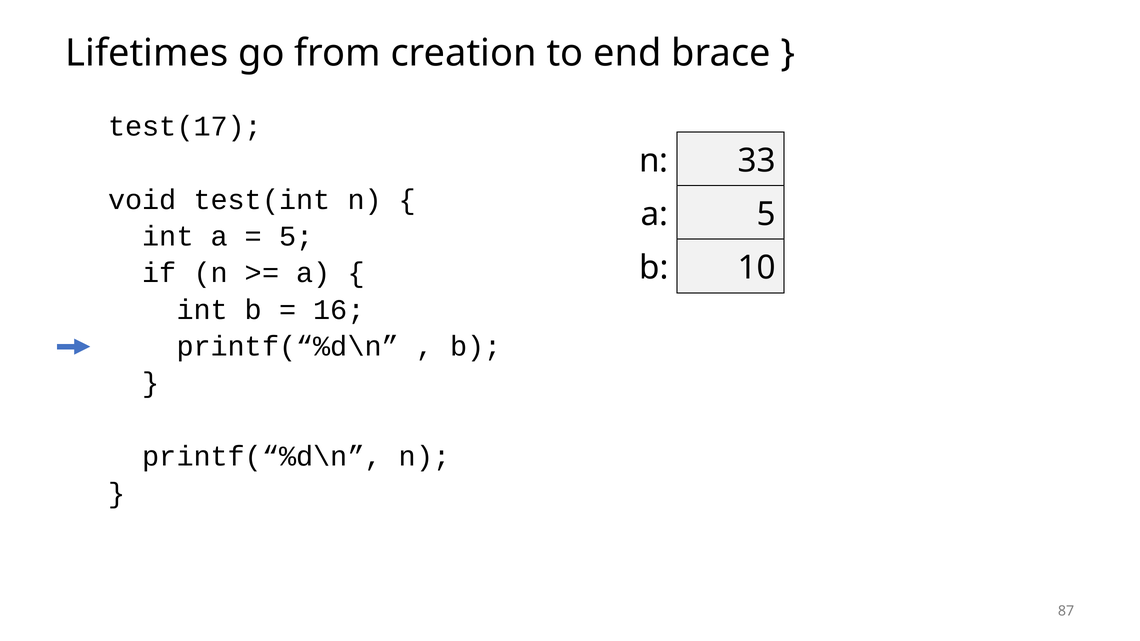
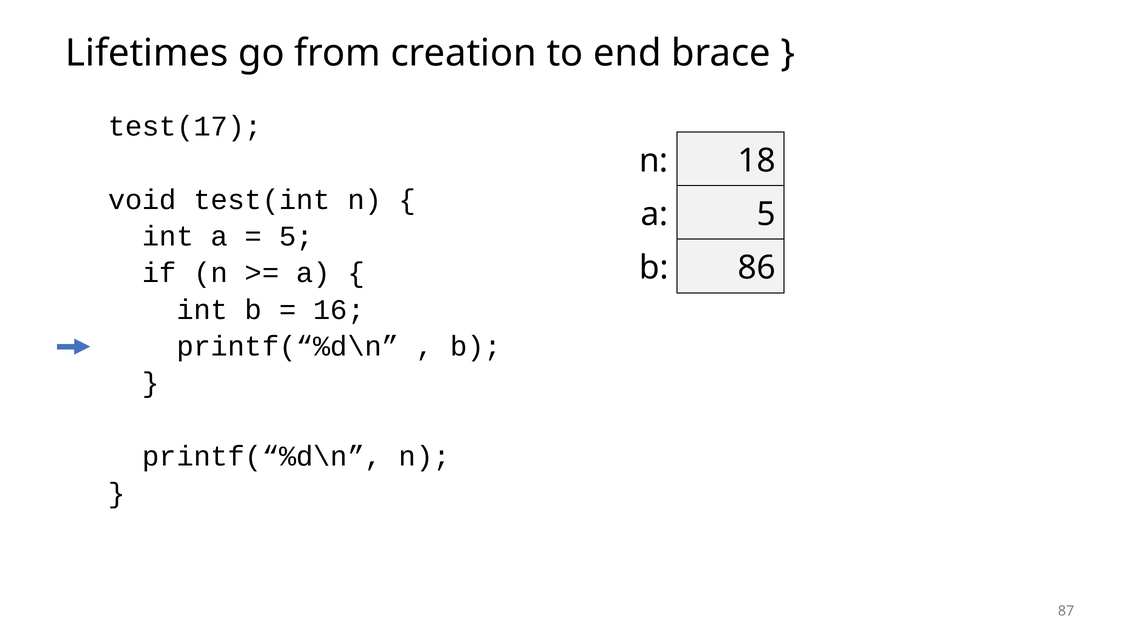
33: 33 -> 18
10: 10 -> 86
